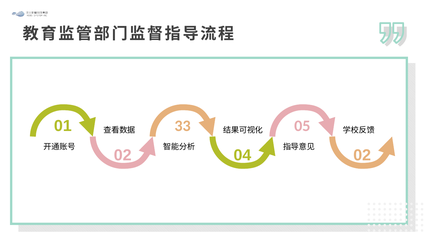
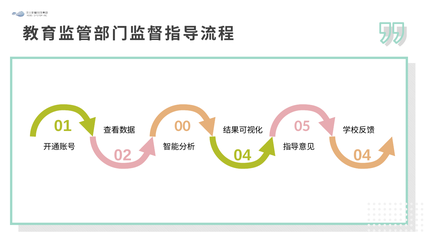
33: 33 -> 00
04 02: 02 -> 04
